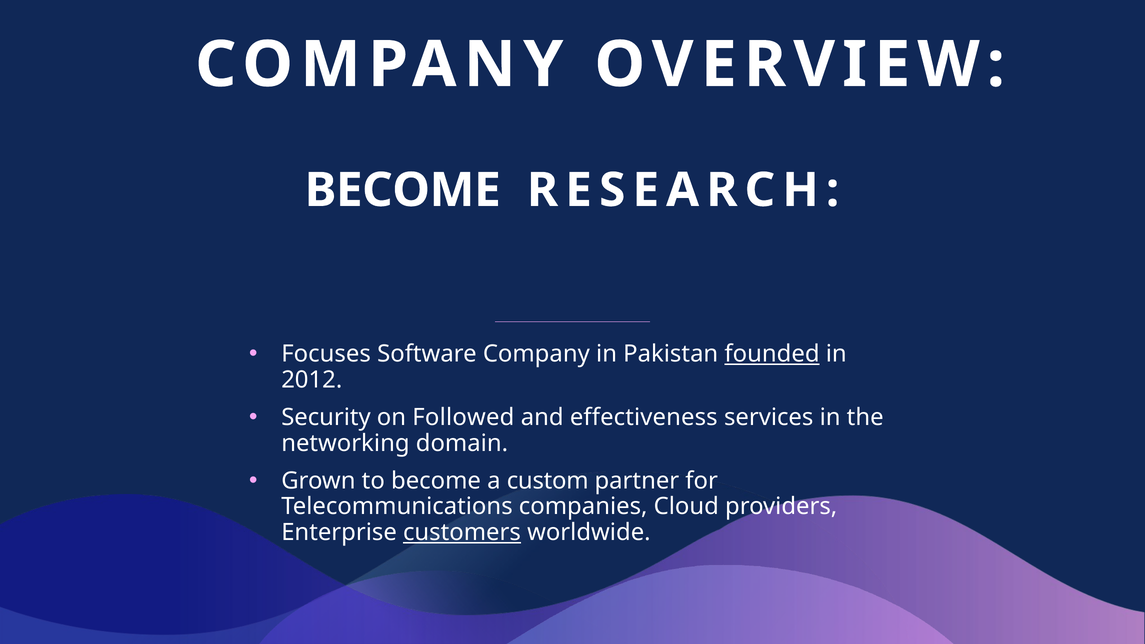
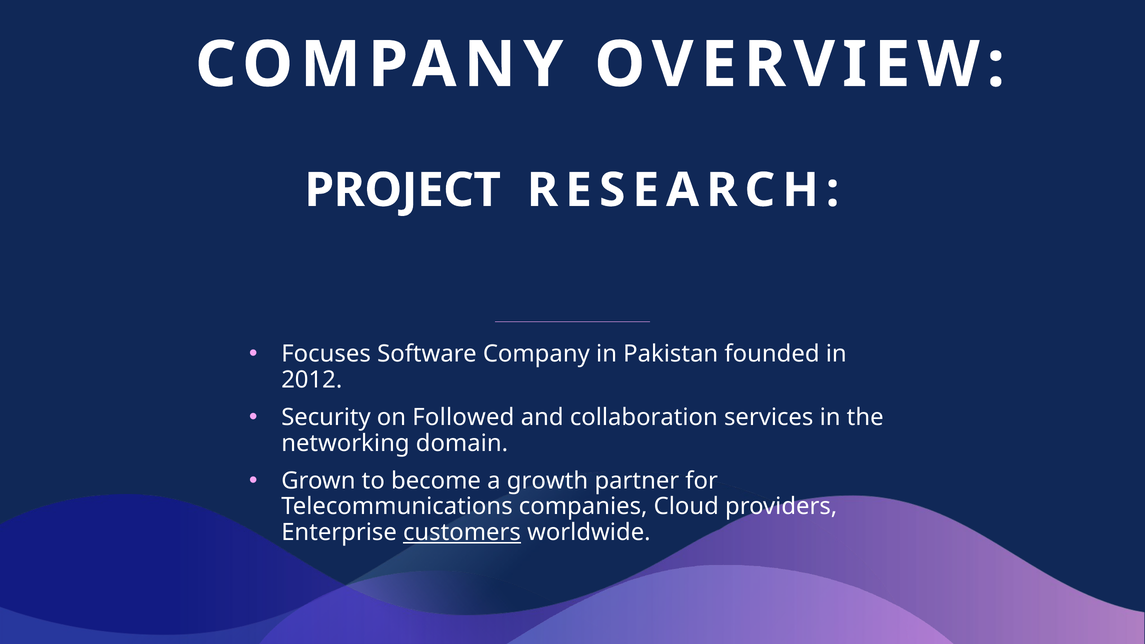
BECOME at (403, 190): BECOME -> PROJECT
founded underline: present -> none
effectiveness: effectiveness -> collaboration
custom: custom -> growth
